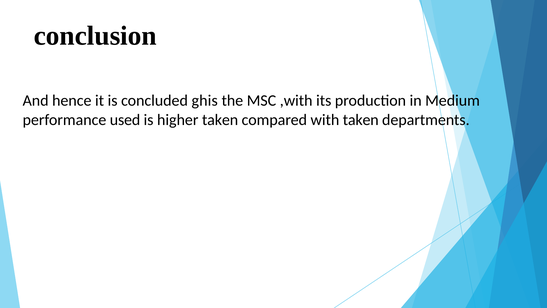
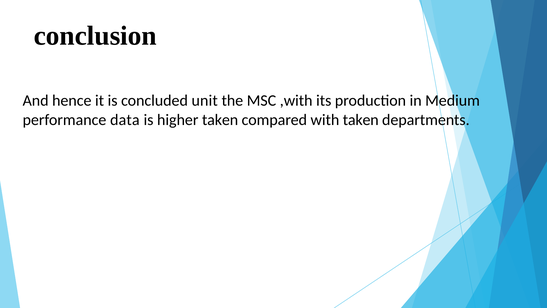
ghis: ghis -> unit
used: used -> data
